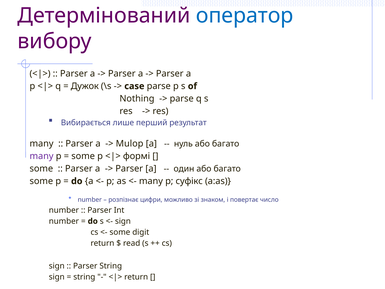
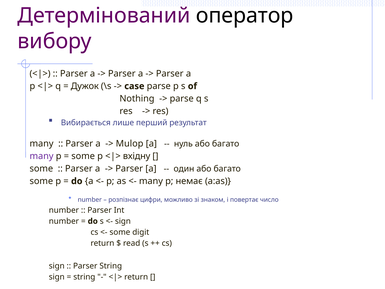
оператор colour: blue -> black
формі: формі -> вхідну
суфікс: суфікс -> немає
